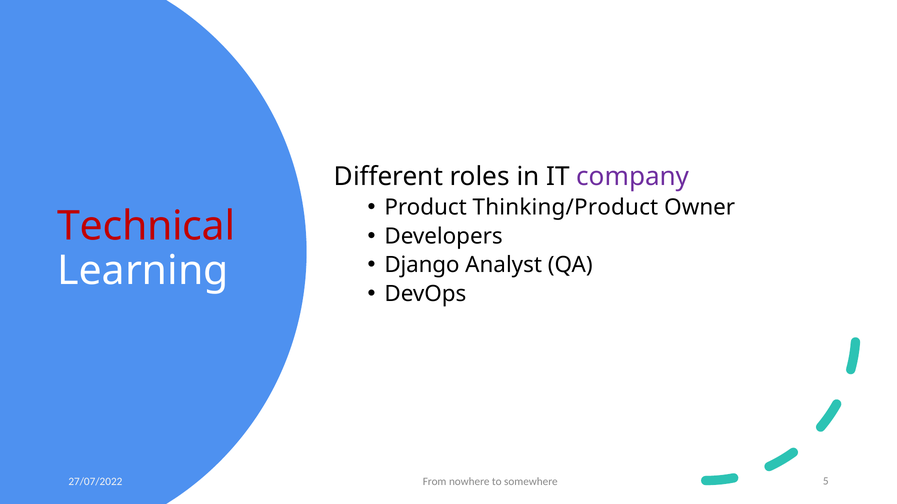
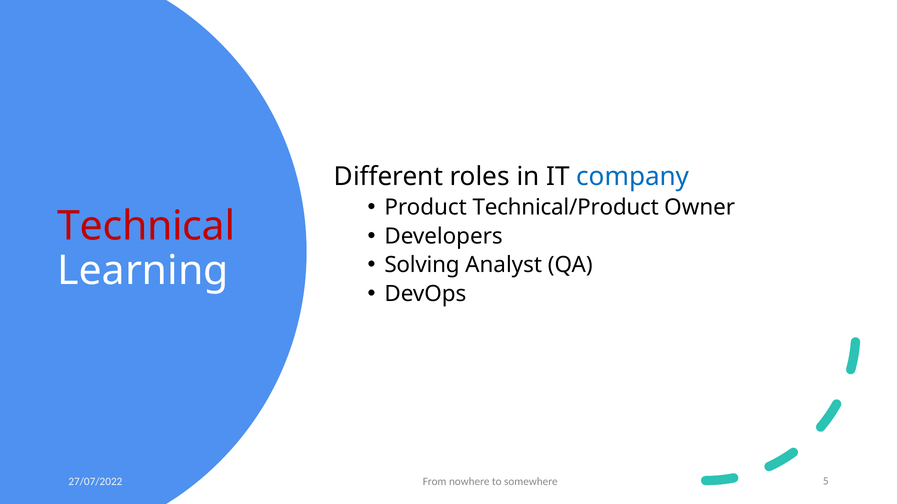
company colour: purple -> blue
Thinking/Product: Thinking/Product -> Technical/Product
Django: Django -> Solving
